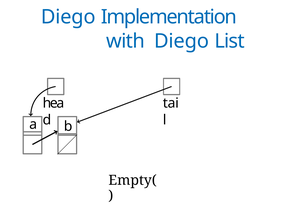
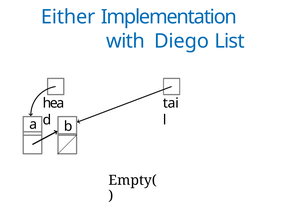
Diego at (68, 17): Diego -> Either
